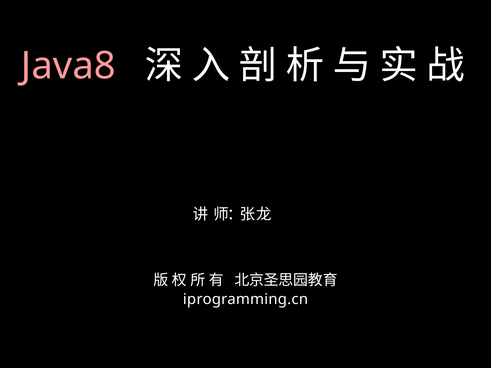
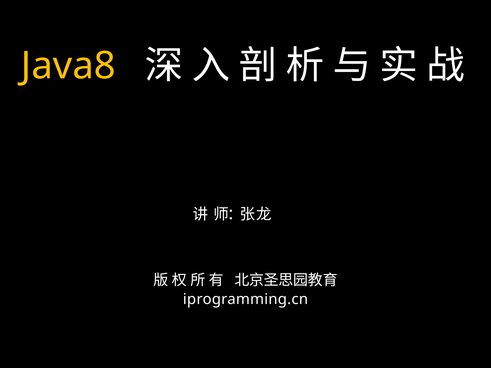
Java8 colour: pink -> yellow
